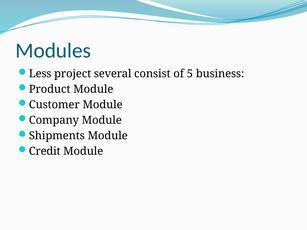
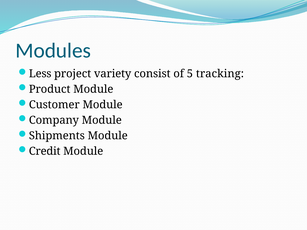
several: several -> variety
business: business -> tracking
